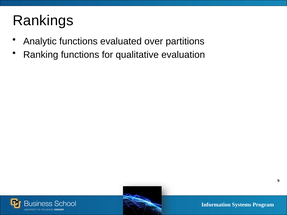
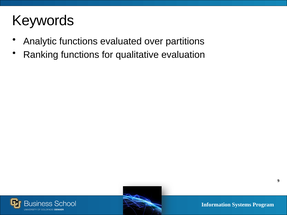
Rankings: Rankings -> Keywords
